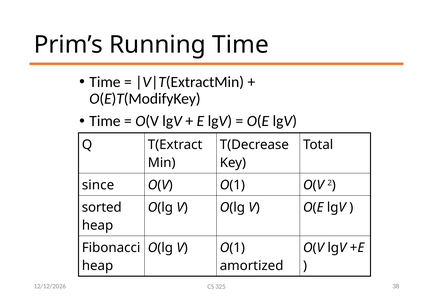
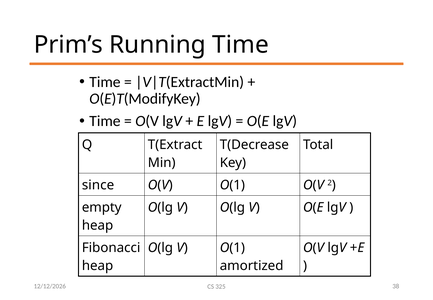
sorted: sorted -> empty
